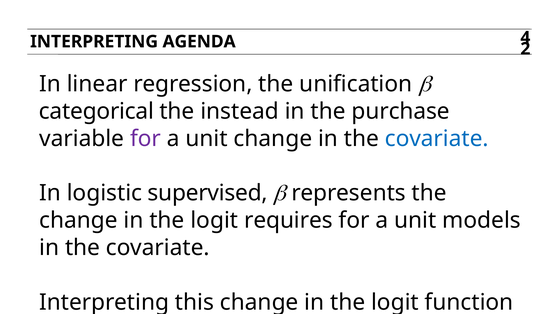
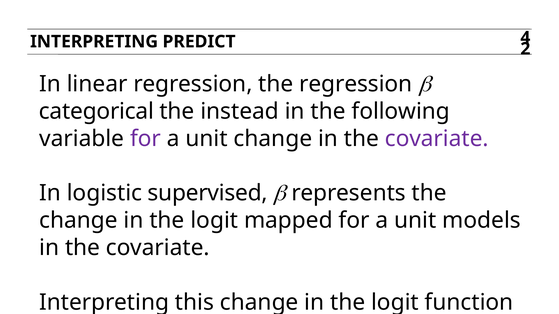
AGENDA: AGENDA -> PREDICT
the unification: unification -> regression
purchase: purchase -> following
covariate at (437, 138) colour: blue -> purple
logit requires: requires -> mapped
